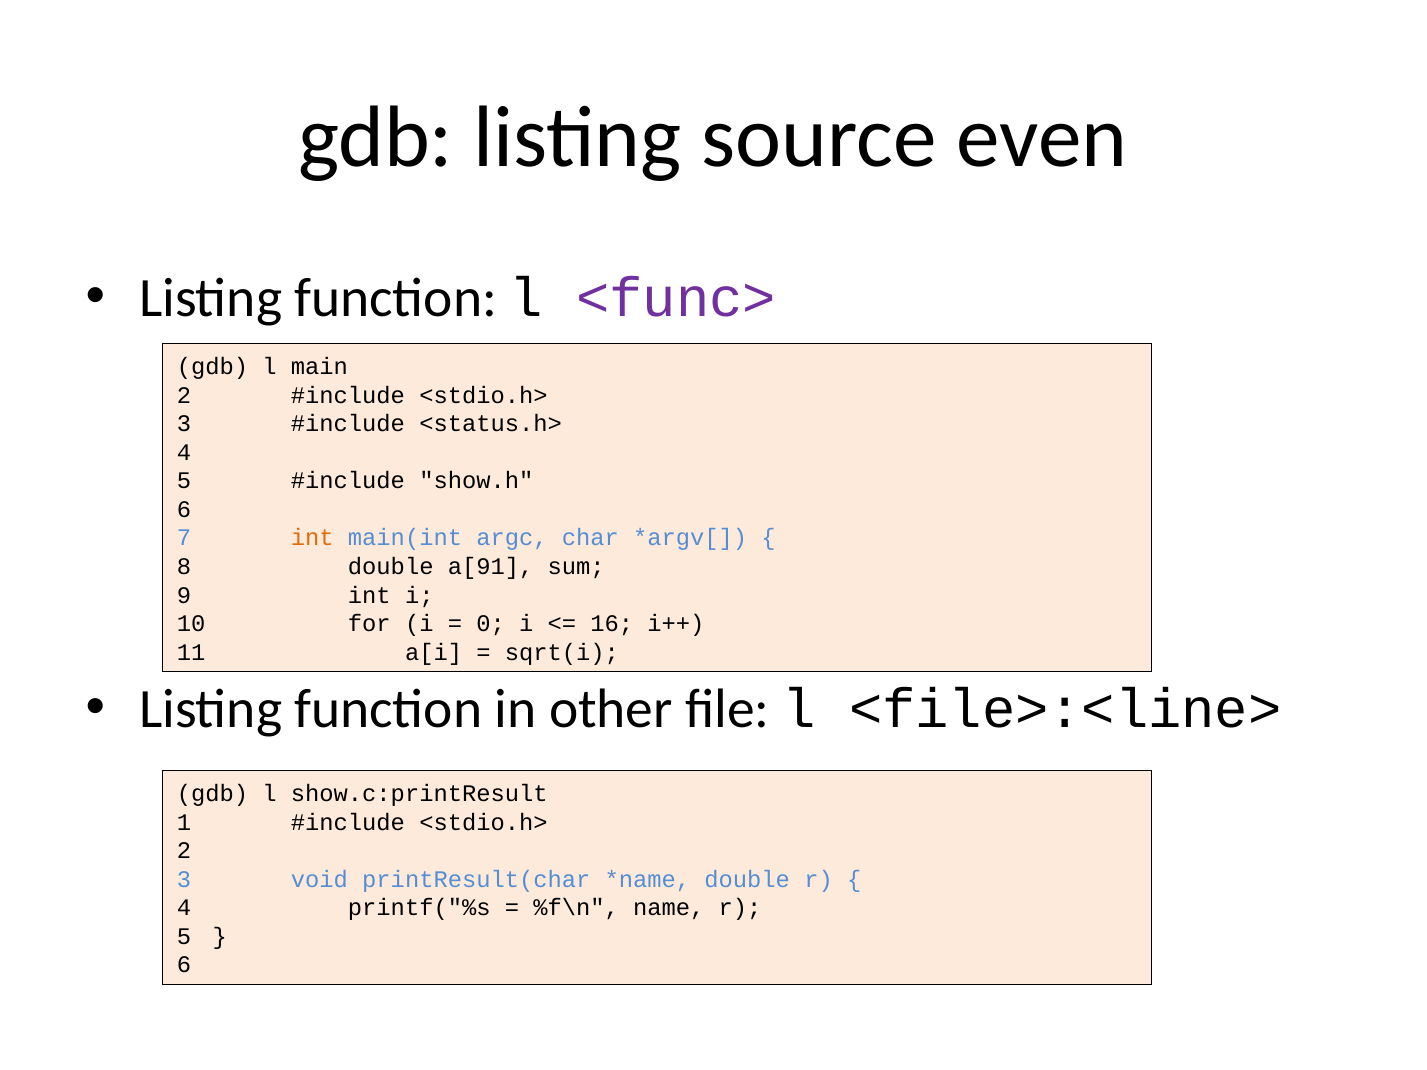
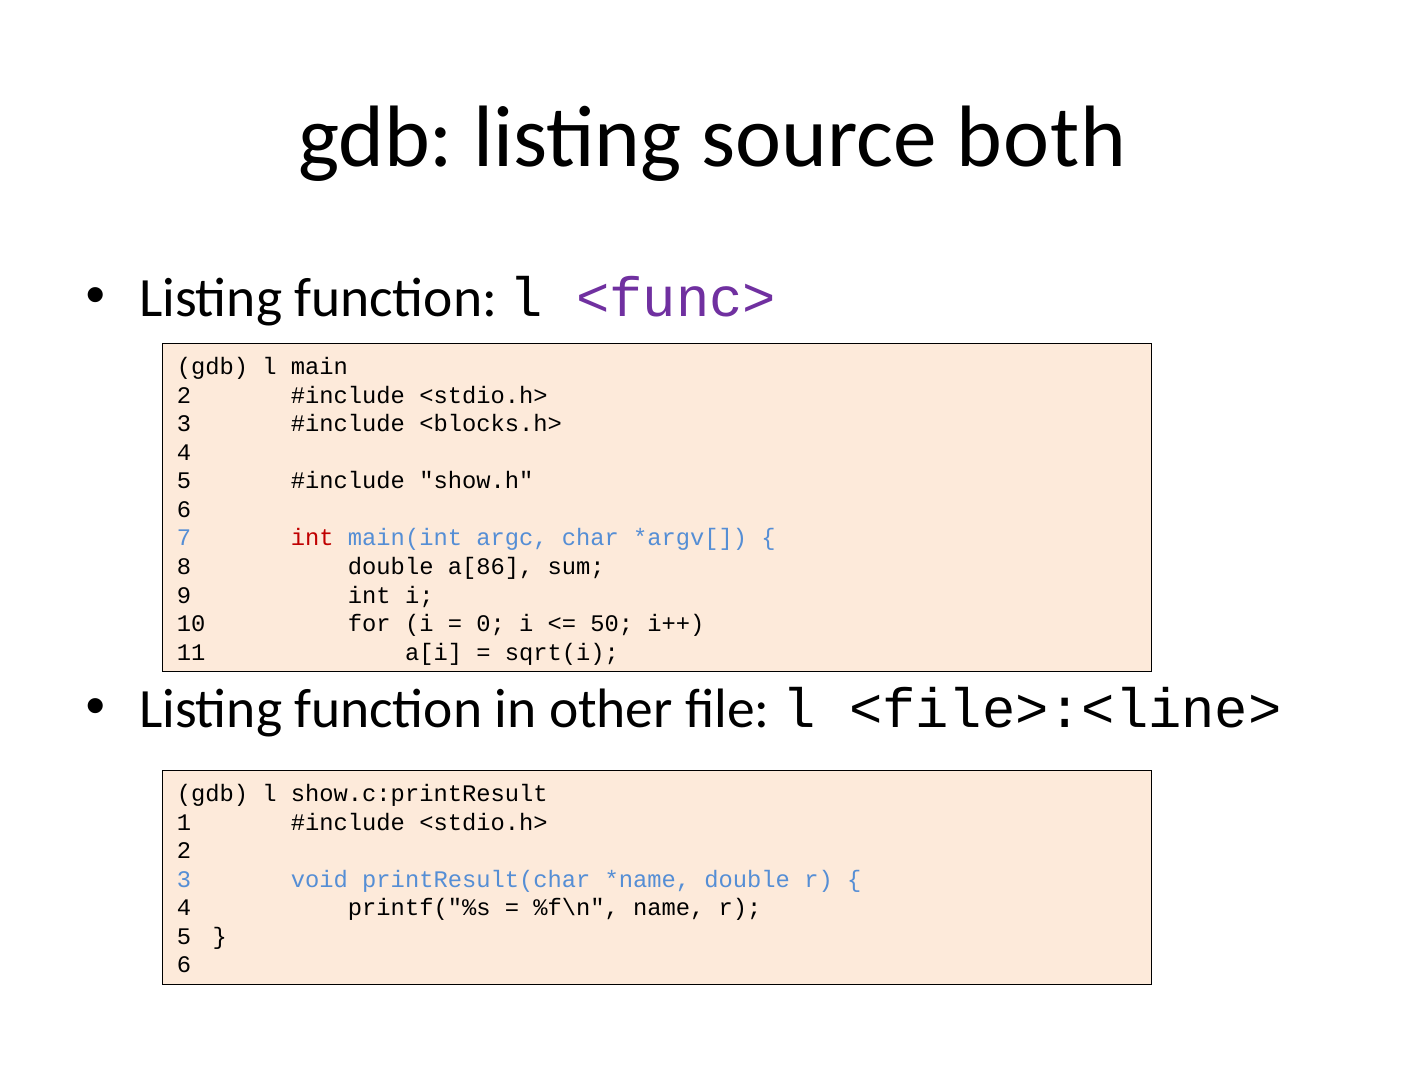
even: even -> both
<status.h>: <status.h> -> <blocks.h>
int at (312, 538) colour: orange -> red
a[91: a[91 -> a[86
16: 16 -> 50
